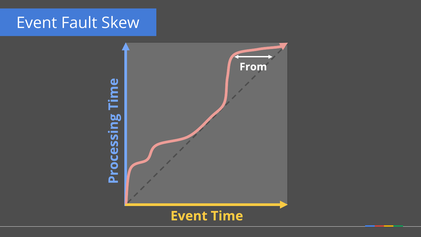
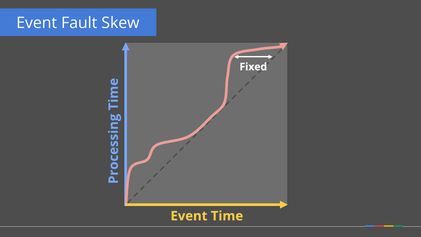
From: From -> Fixed
